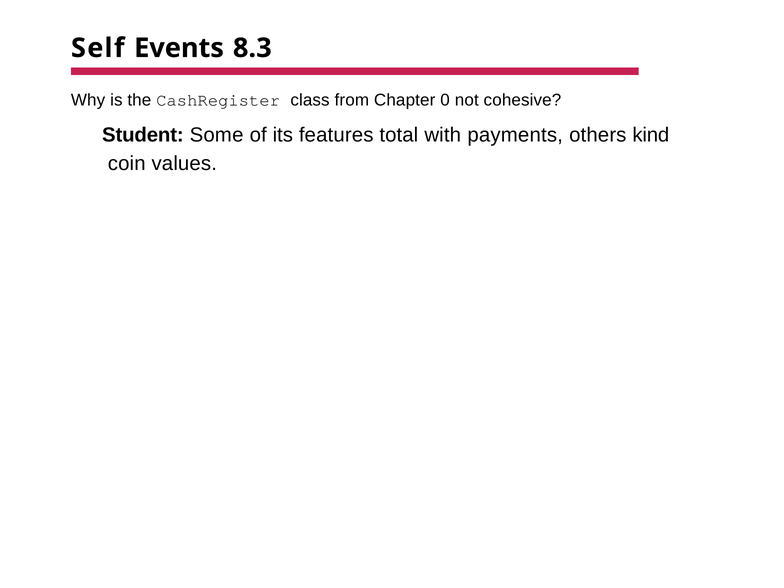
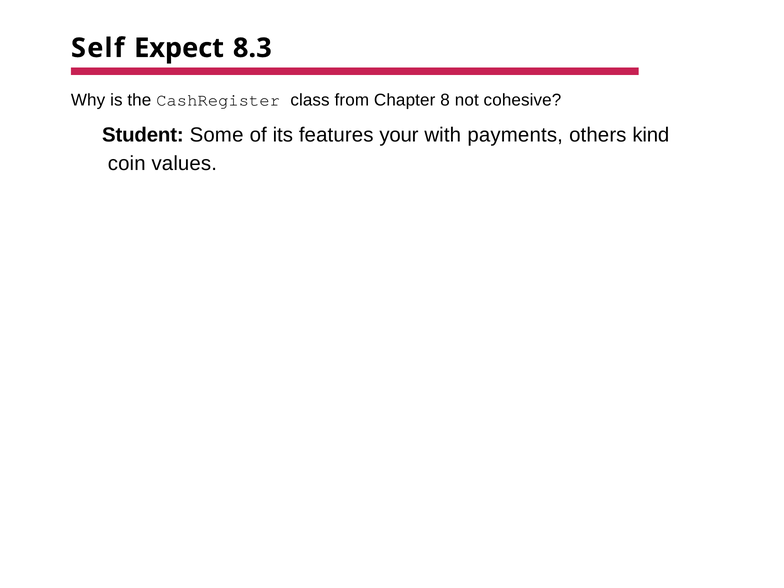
Events: Events -> Expect
0: 0 -> 8
total: total -> your
